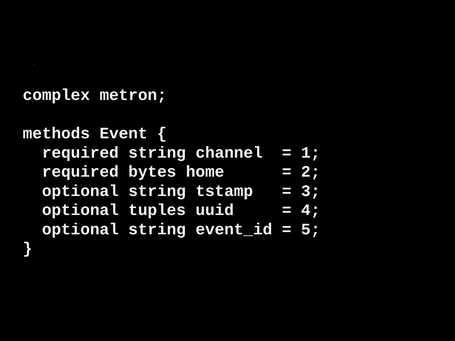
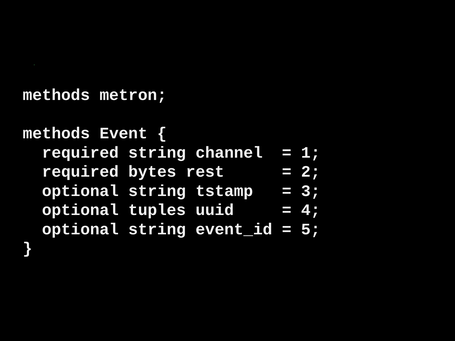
complex at (56, 95): complex -> methods
home: home -> rest
